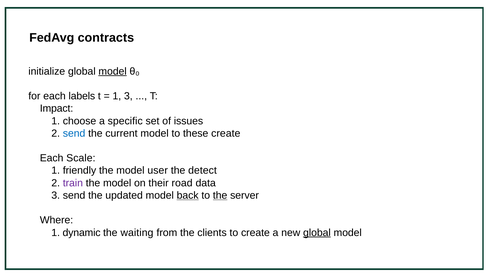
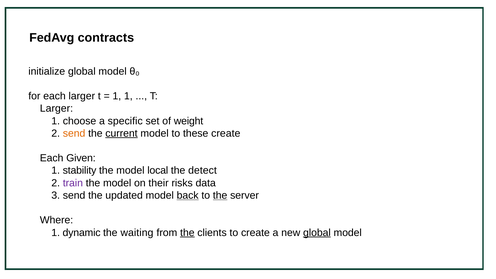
model at (113, 71) underline: present -> none
each labels: labels -> larger
1 3: 3 -> 1
Impact at (57, 109): Impact -> Larger
issues: issues -> weight
send at (74, 133) colour: blue -> orange
current underline: none -> present
Scale: Scale -> Given
friendly: friendly -> stability
user: user -> local
road: road -> risks
the at (187, 233) underline: none -> present
